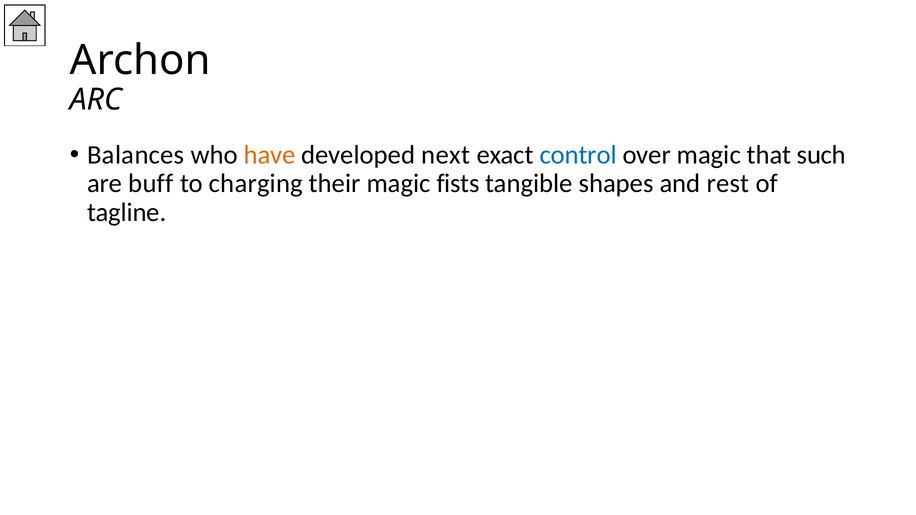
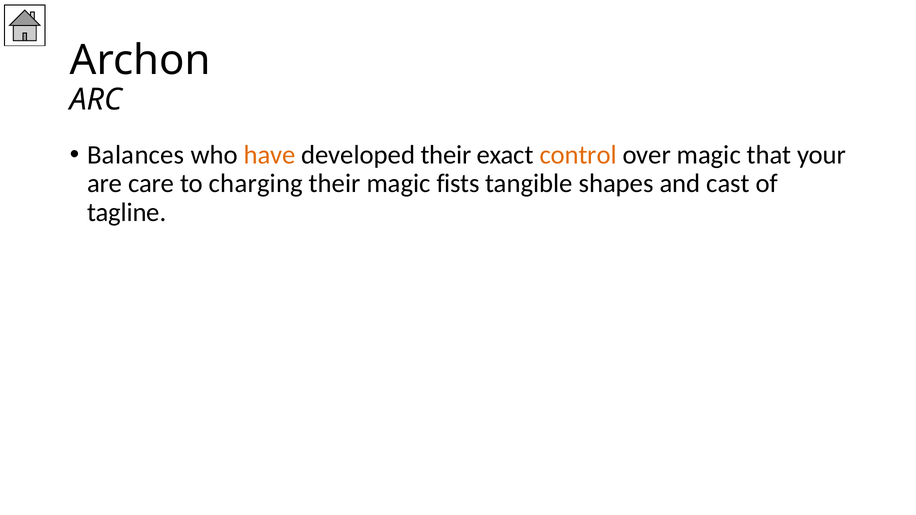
developed next: next -> their
control colour: blue -> orange
such: such -> your
buff: buff -> care
rest: rest -> cast
